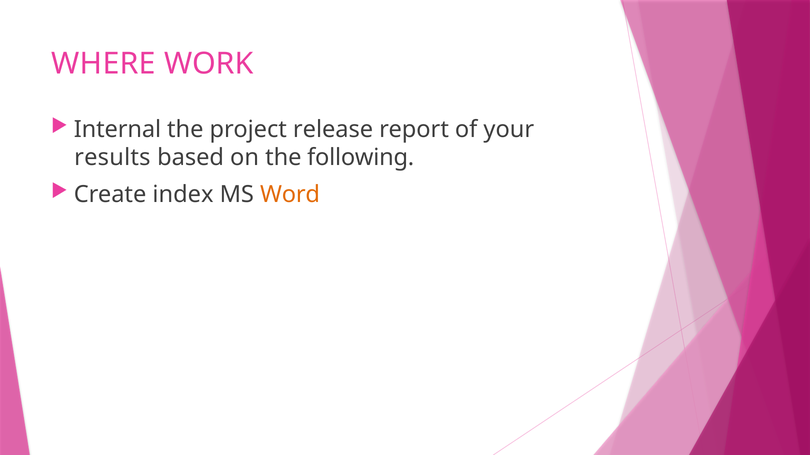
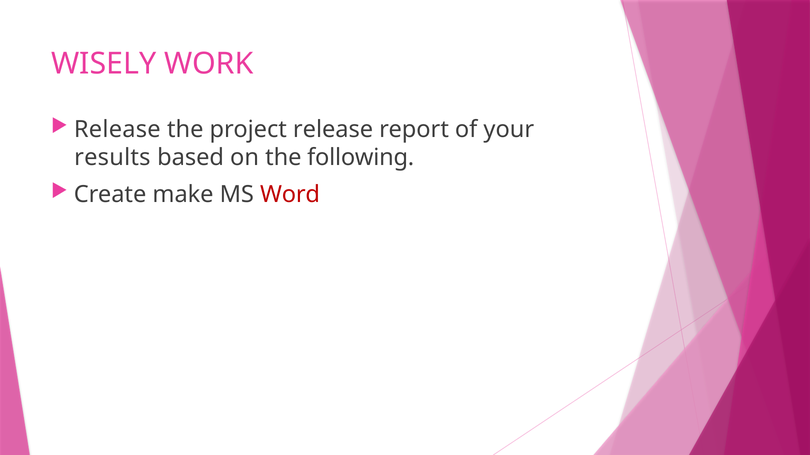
WHERE: WHERE -> WISELY
Internal at (117, 129): Internal -> Release
index: index -> make
Word colour: orange -> red
